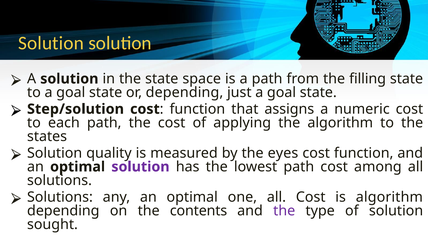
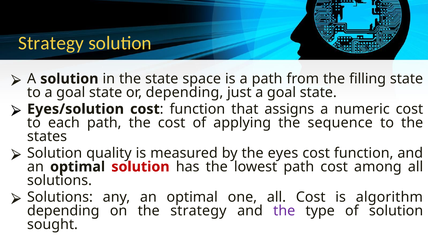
Solution at (51, 43): Solution -> Strategy
Step/solution: Step/solution -> Eyes/solution
the algorithm: algorithm -> sequence
solution at (140, 167) colour: purple -> red
the contents: contents -> strategy
